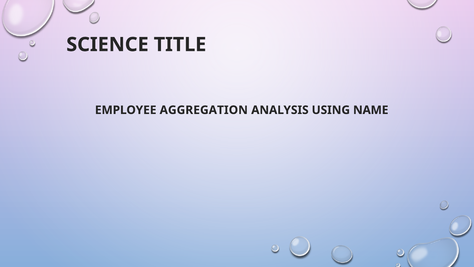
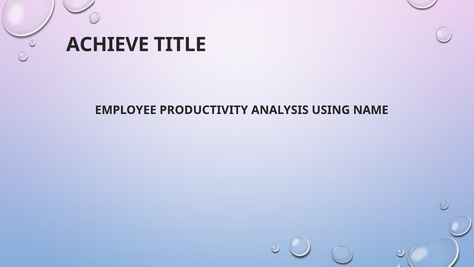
SCIENCE: SCIENCE -> ACHIEVE
AGGREGATION: AGGREGATION -> PRODUCTIVITY
